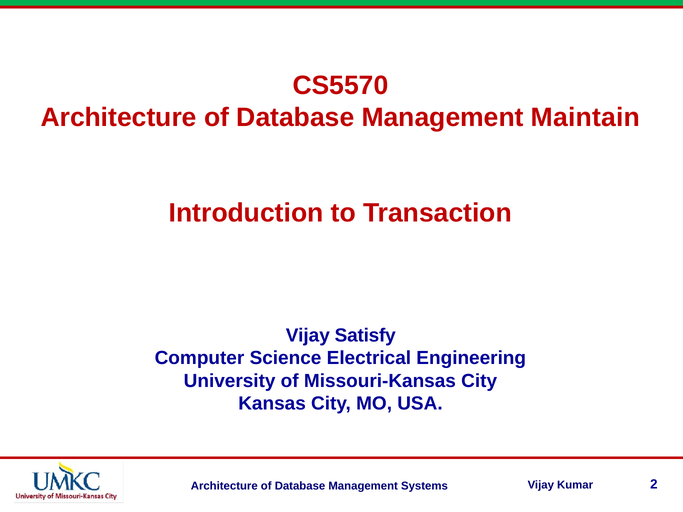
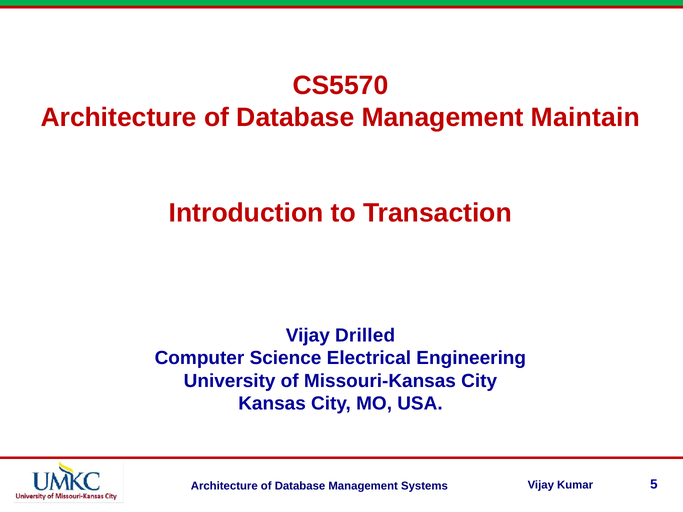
Satisfy: Satisfy -> Drilled
2: 2 -> 5
